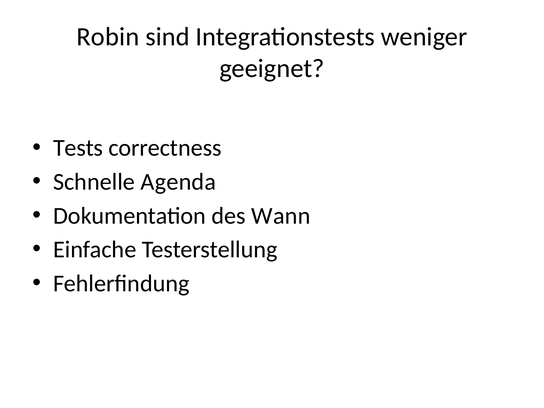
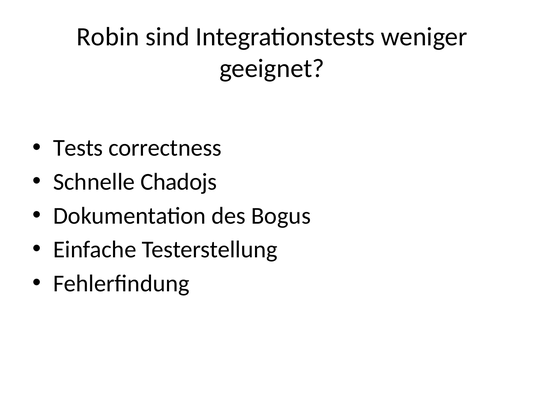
Agenda: Agenda -> Chadojs
Wann: Wann -> Bogus
